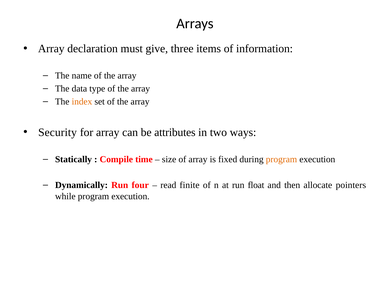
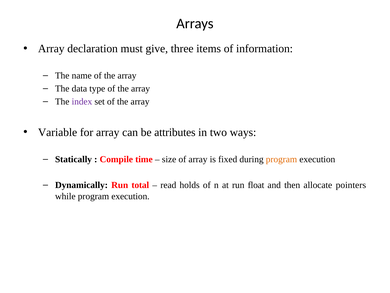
index colour: orange -> purple
Security: Security -> Variable
four: four -> total
finite: finite -> holds
